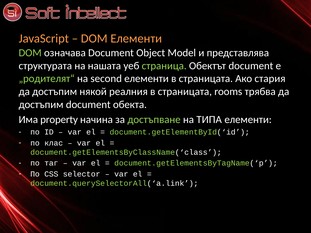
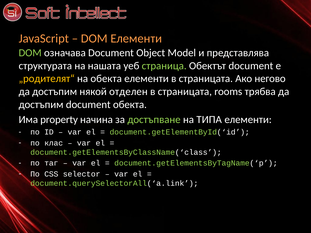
„родителят“ colour: light green -> yellow
на second: second -> обекта
стария: стария -> негово
реалния: реалния -> отделен
